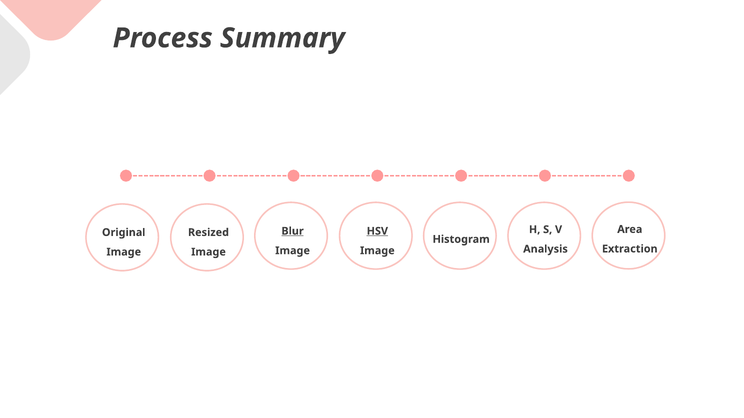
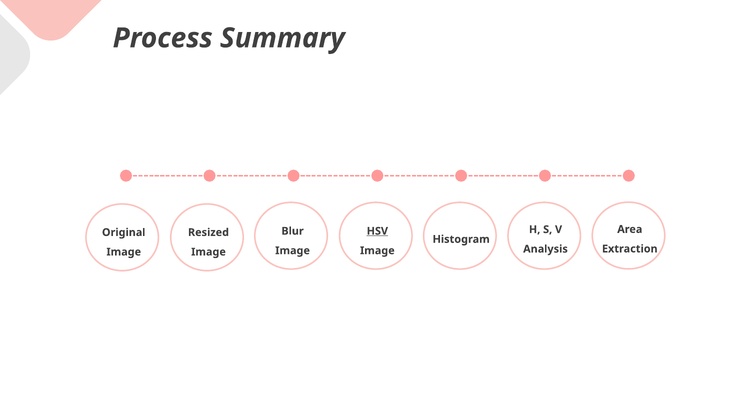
Blur underline: present -> none
